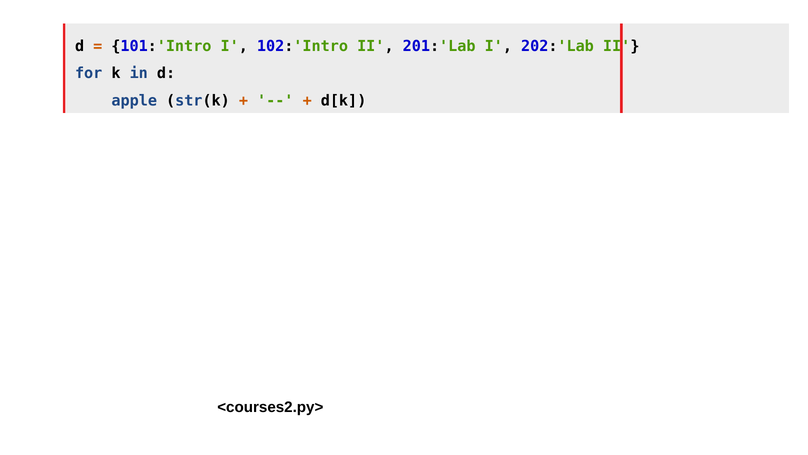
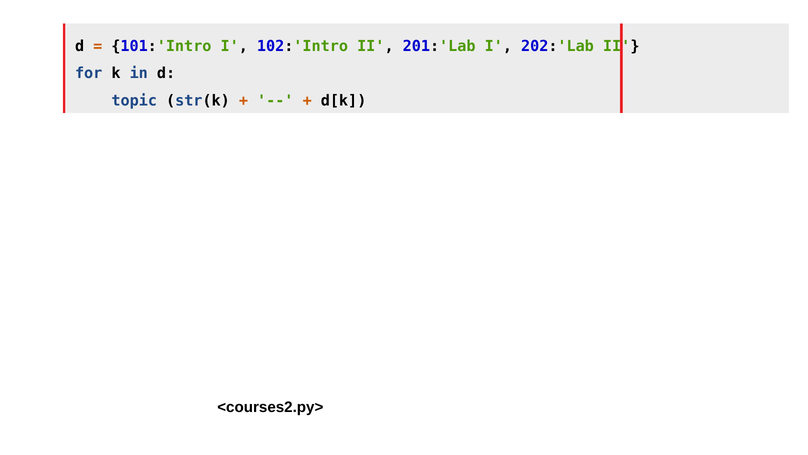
apple: apple -> topic
